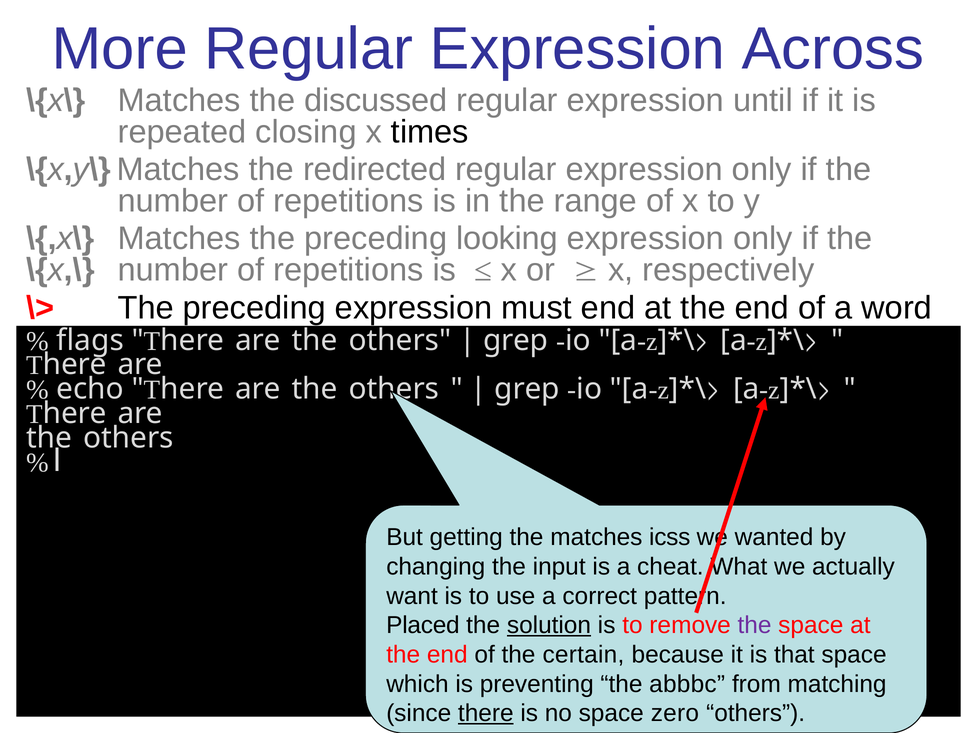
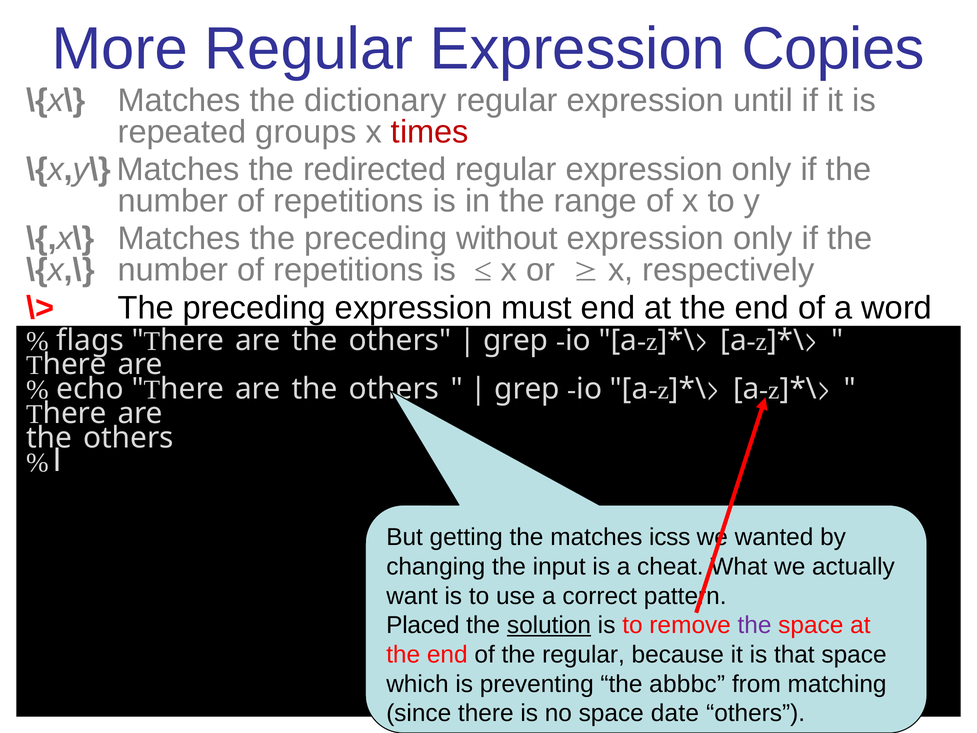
Across: Across -> Copies
discussed: discussed -> dictionary
closing: closing -> groups
times colour: black -> red
looking: looking -> without
the certain: certain -> regular
there underline: present -> none
zero: zero -> date
